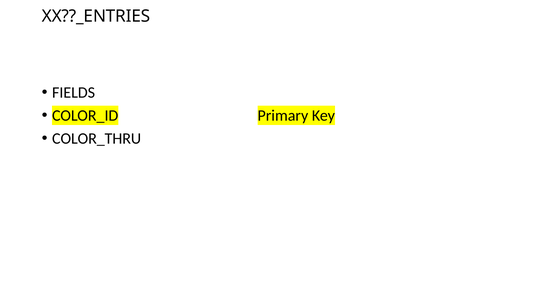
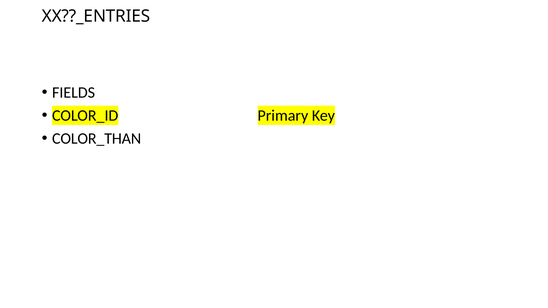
COLOR_THRU: COLOR_THRU -> COLOR_THAN
